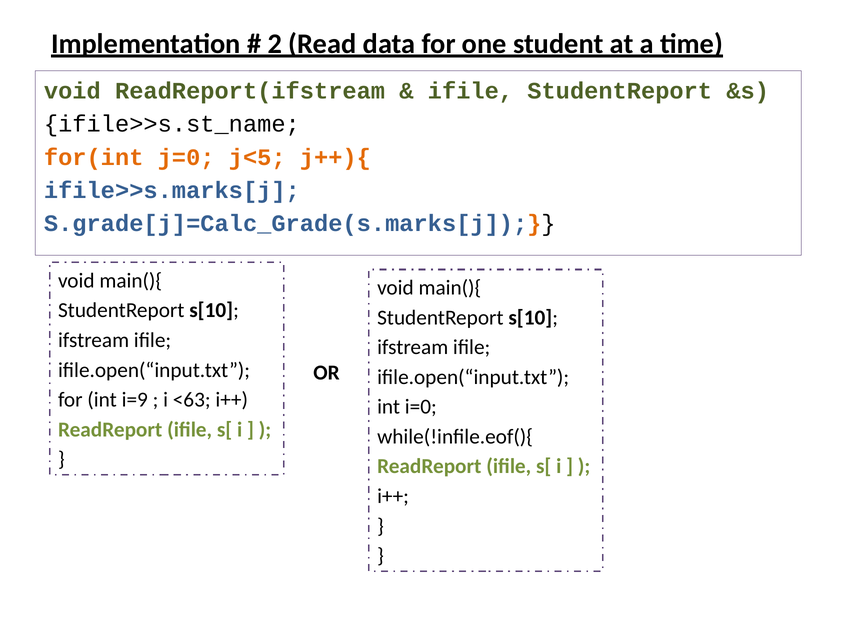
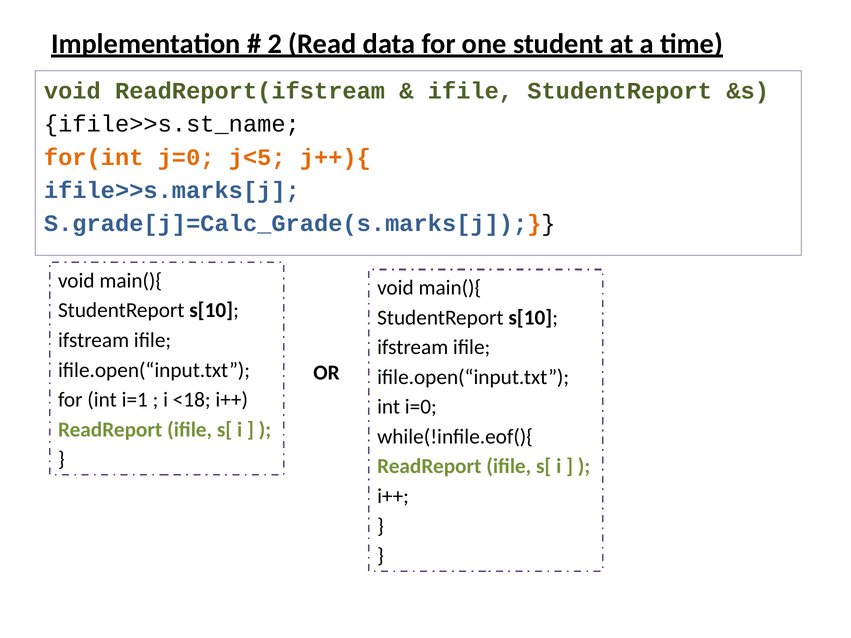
i=9: i=9 -> i=1
<63: <63 -> <18
